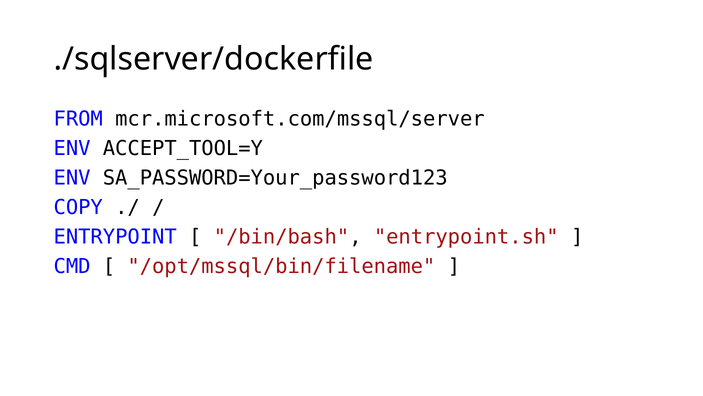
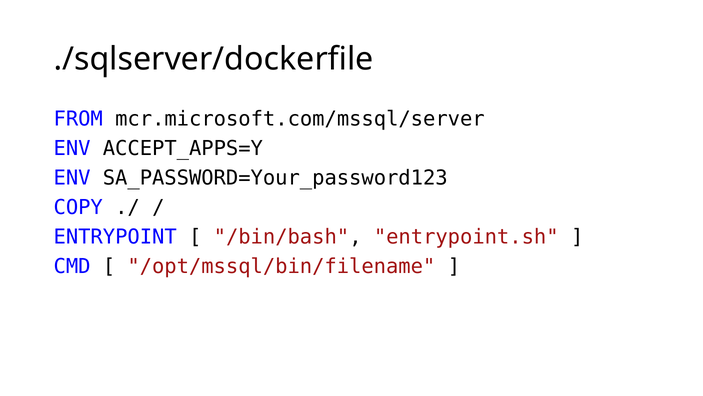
ACCEPT_TOOL=Y: ACCEPT_TOOL=Y -> ACCEPT_APPS=Y
